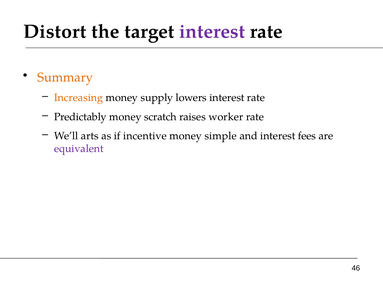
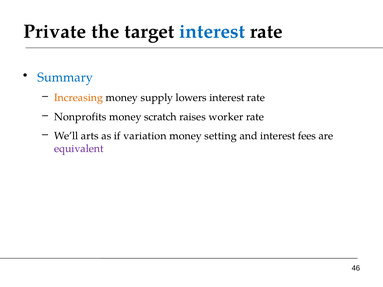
Distort: Distort -> Private
interest at (212, 32) colour: purple -> blue
Summary colour: orange -> blue
Predictably: Predictably -> Nonprofits
incentive: incentive -> variation
simple: simple -> setting
